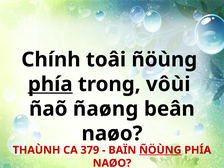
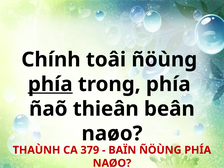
trong vôùi: vôùi -> phía
ñaøng: ñaøng -> thieân
ÑÖÙNG at (160, 150) underline: present -> none
